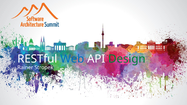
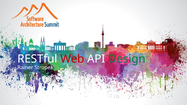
Web colour: blue -> red
